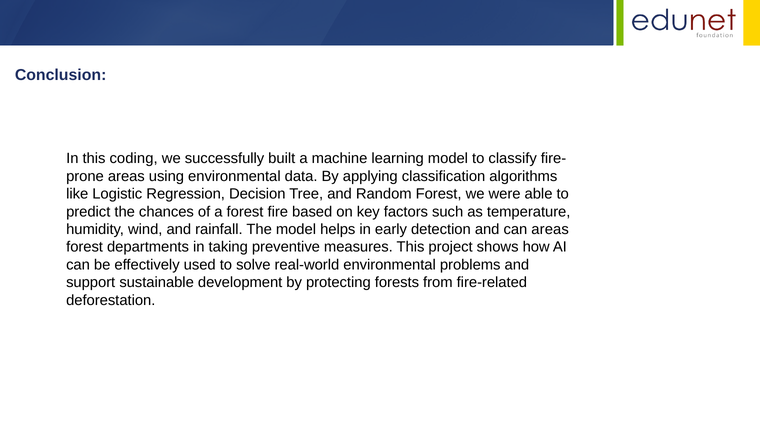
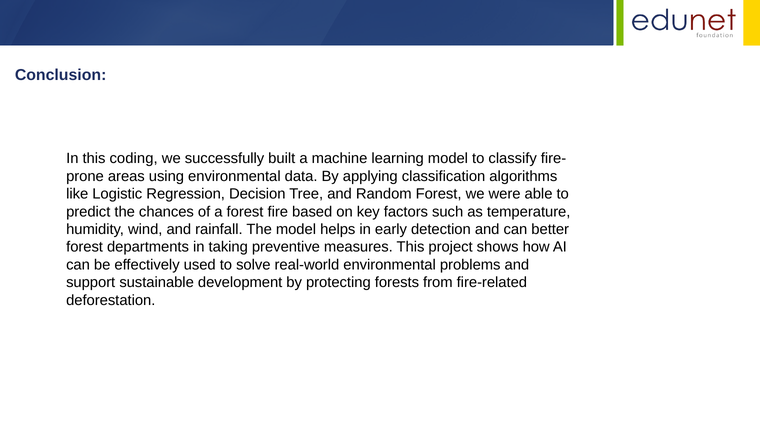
can areas: areas -> better
